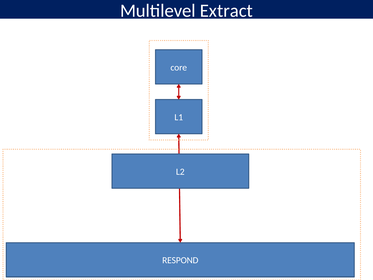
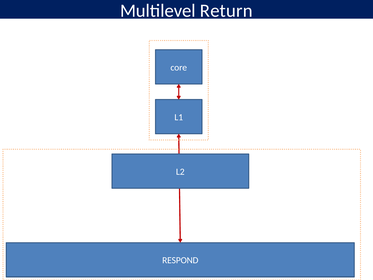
Extract: Extract -> Return
